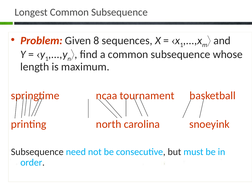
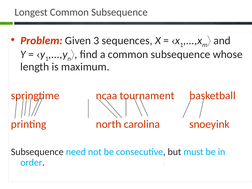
8: 8 -> 3
